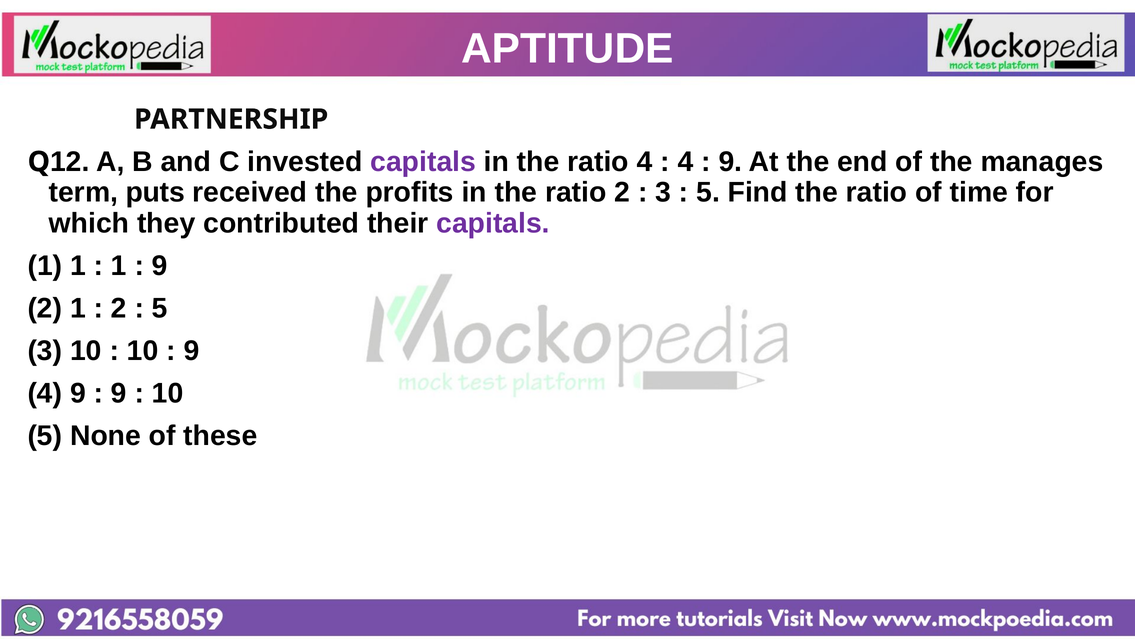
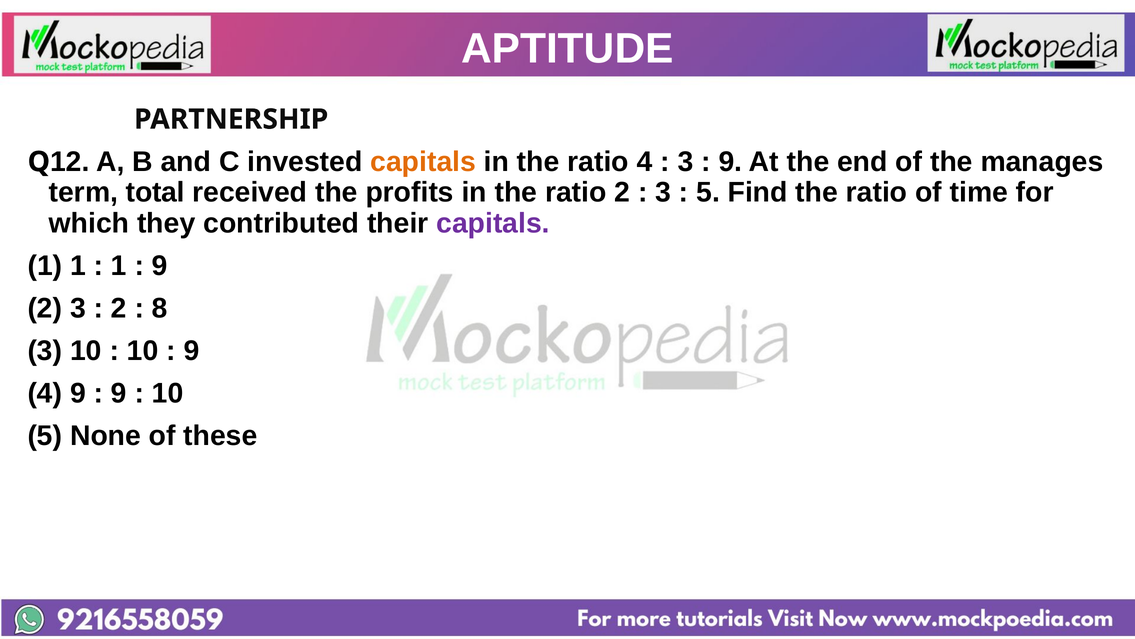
capitals at (423, 162) colour: purple -> orange
4 at (685, 162): 4 -> 3
puts: puts -> total
2 1: 1 -> 3
5 at (160, 308): 5 -> 8
